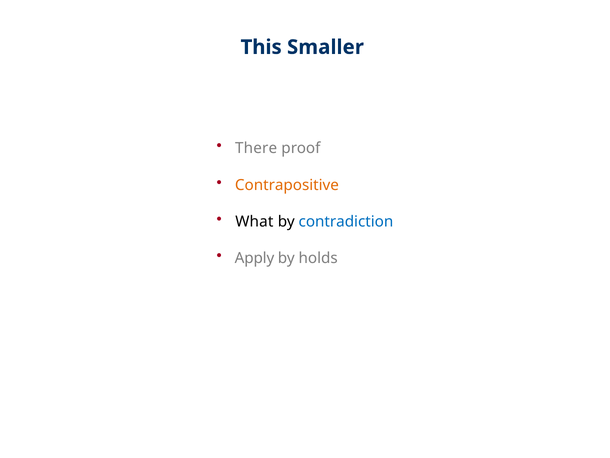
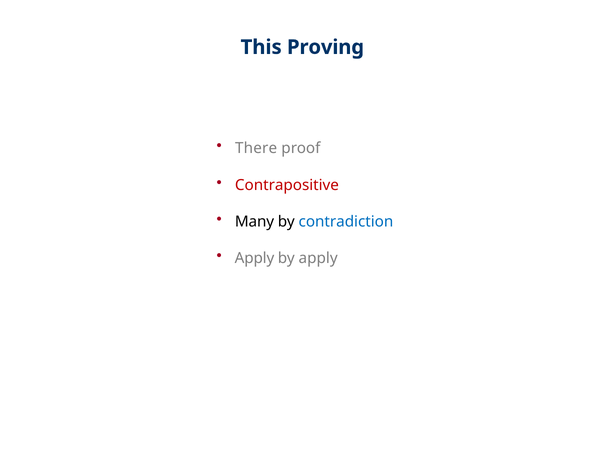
Smaller: Smaller -> Proving
Contrapositive colour: orange -> red
What: What -> Many
by holds: holds -> apply
